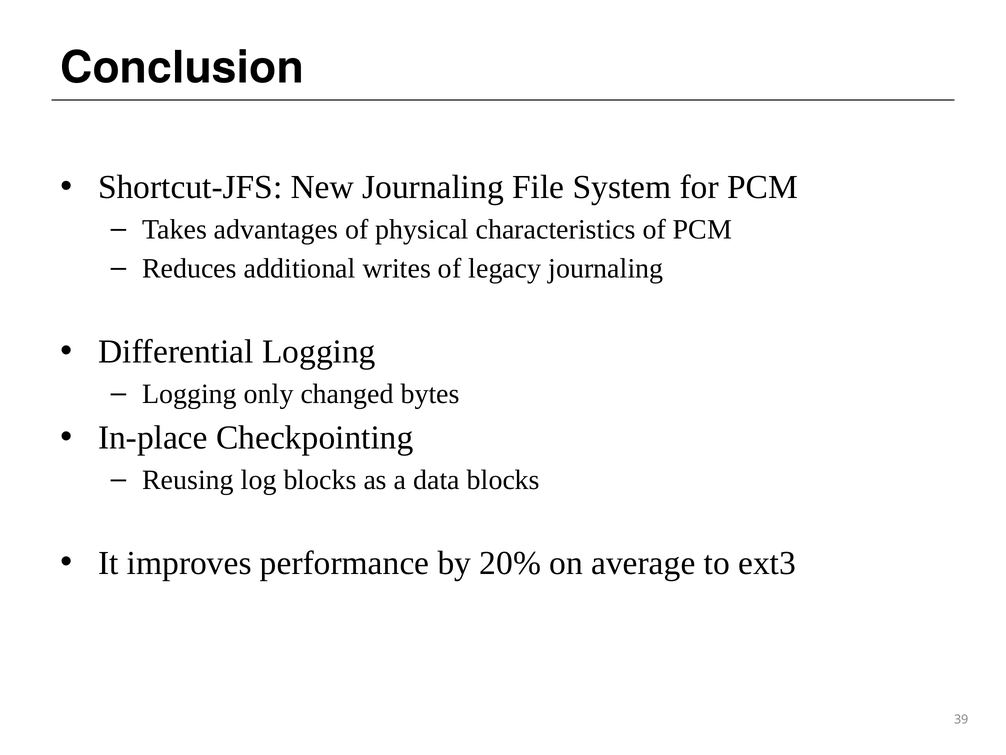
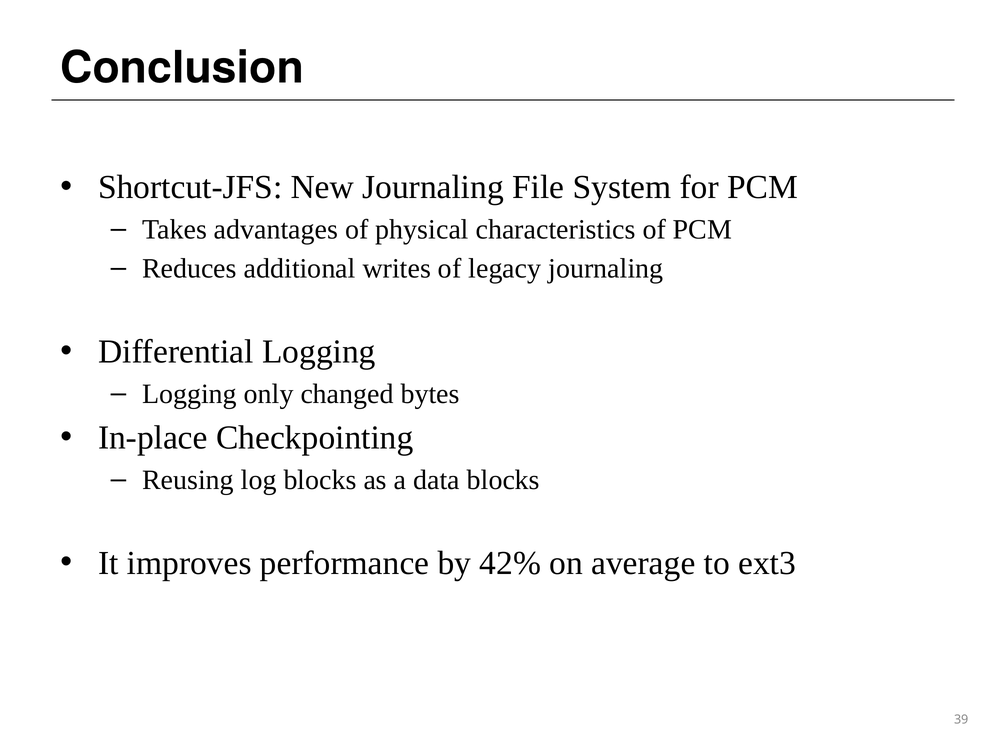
20%: 20% -> 42%
